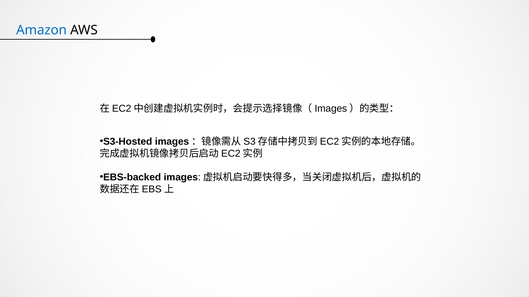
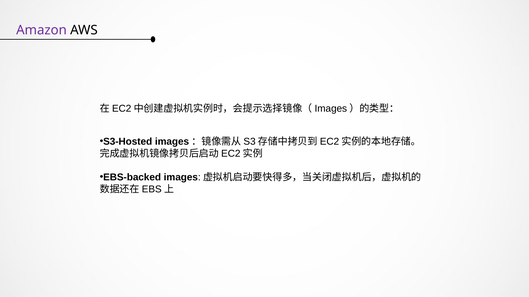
Amazon colour: blue -> purple
